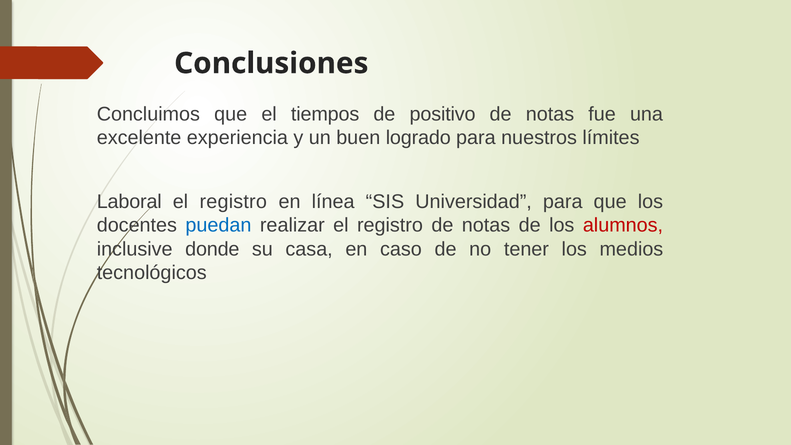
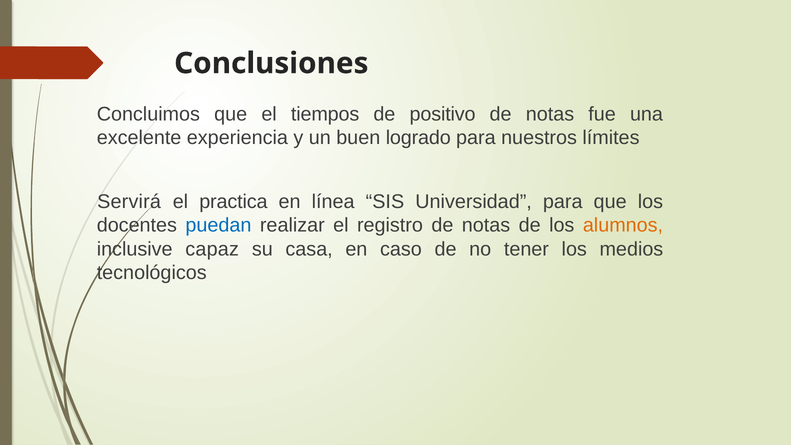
Laboral: Laboral -> Servirá
registro at (233, 202): registro -> practica
alumnos colour: red -> orange
donde: donde -> capaz
